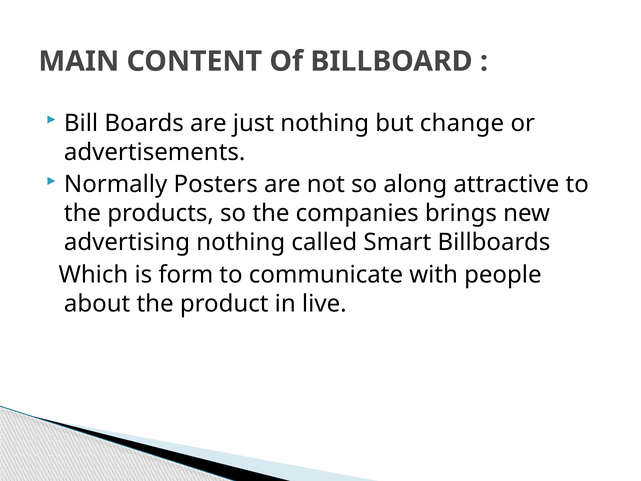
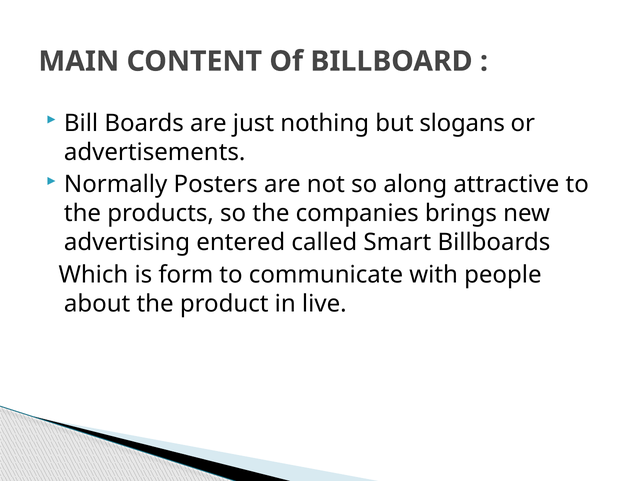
change: change -> slogans
advertising nothing: nothing -> entered
